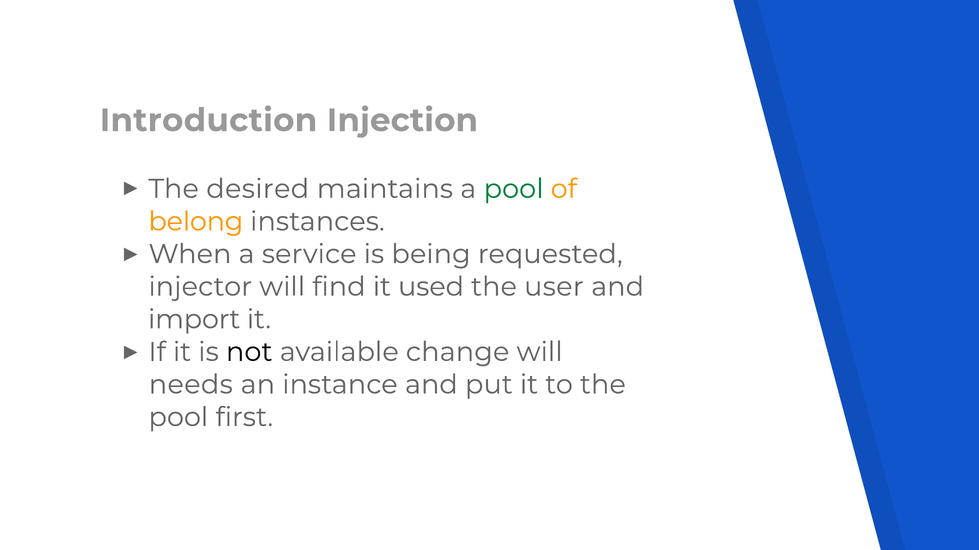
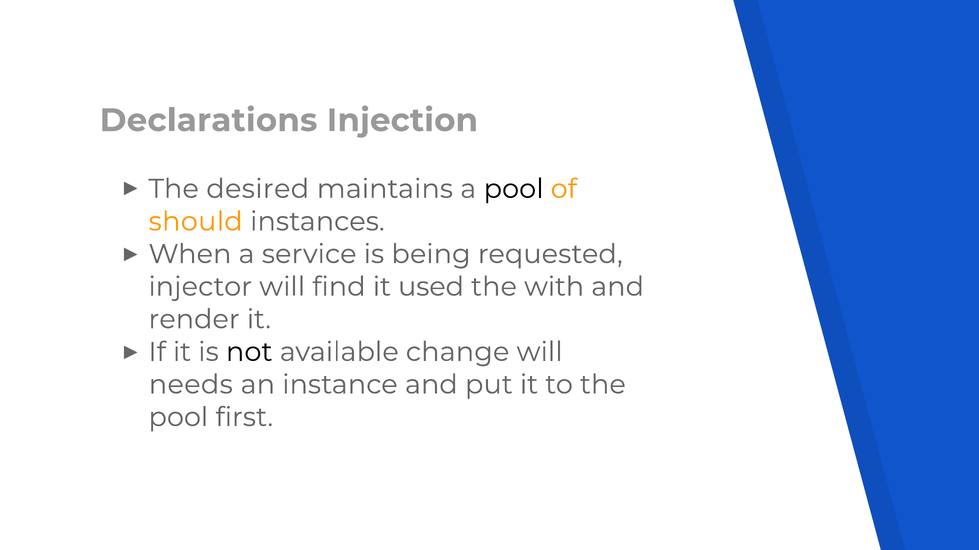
Introduction: Introduction -> Declarations
pool at (514, 189) colour: green -> black
belong: belong -> should
user: user -> with
import: import -> render
